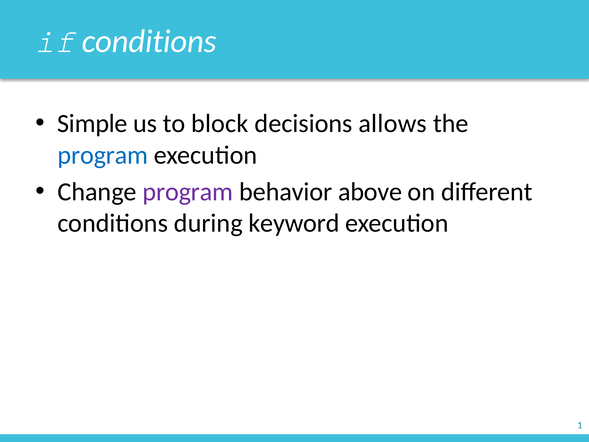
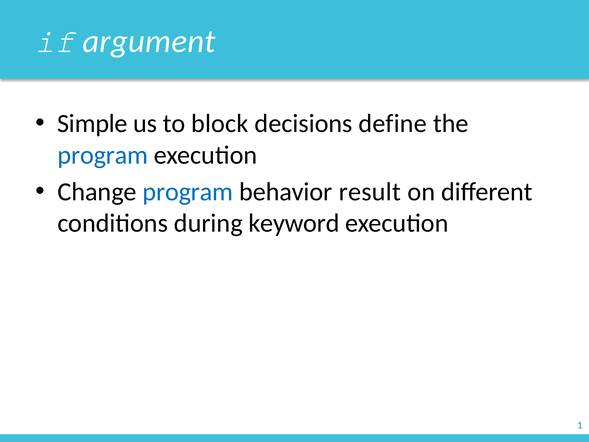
if conditions: conditions -> argument
allows: allows -> define
program at (188, 192) colour: purple -> blue
above: above -> result
